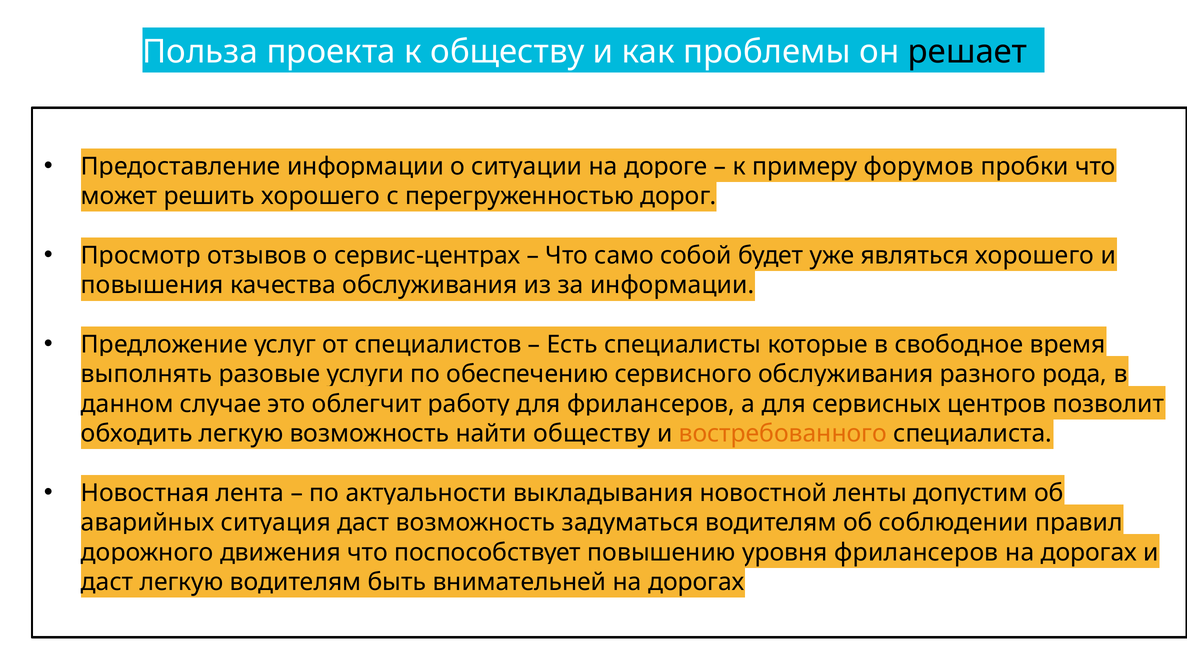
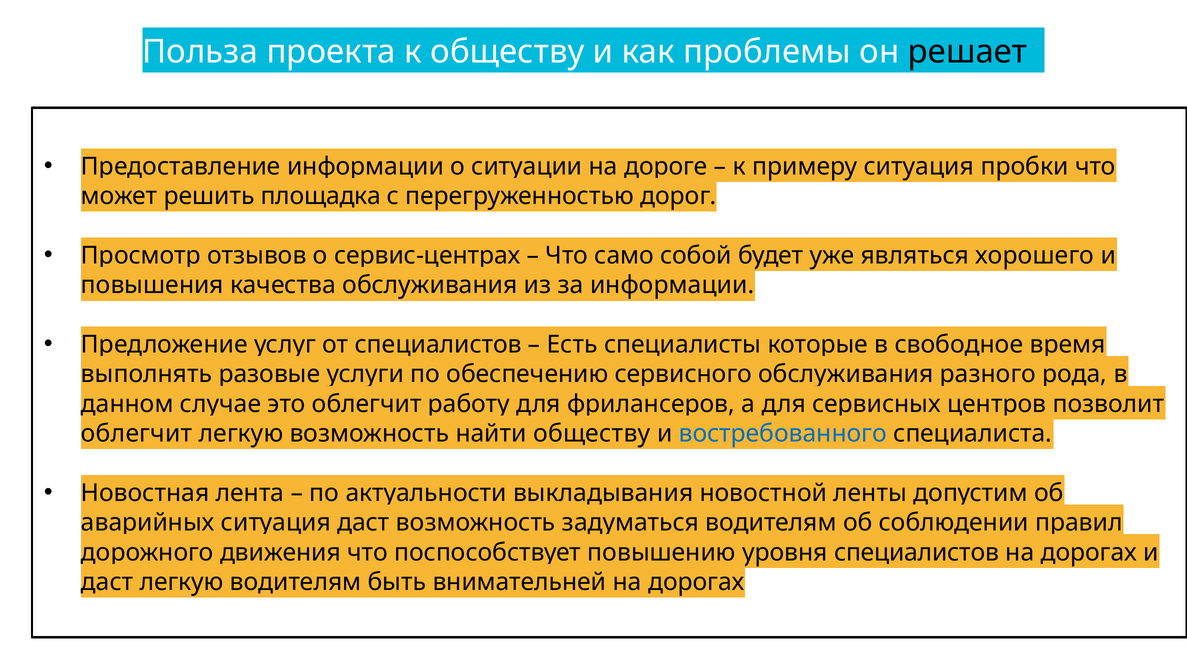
примеру форумов: форумов -> ситуация
решить хорошего: хорошего -> площадка
обходить at (137, 434): обходить -> облегчит
востребованного colour: orange -> blue
уровня фрилансеров: фрилансеров -> специалистов
